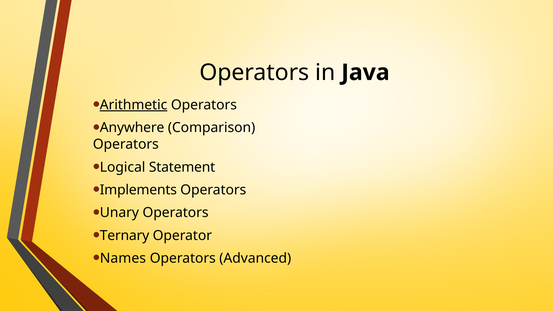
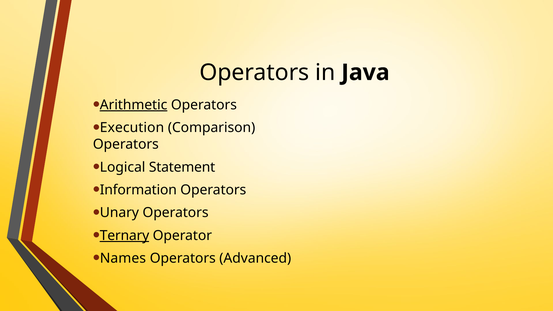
Anywhere: Anywhere -> Execution
Implements: Implements -> Information
Ternary underline: none -> present
